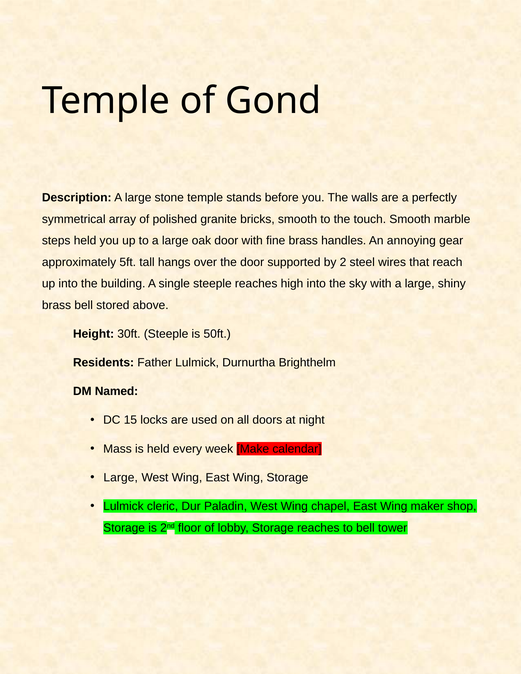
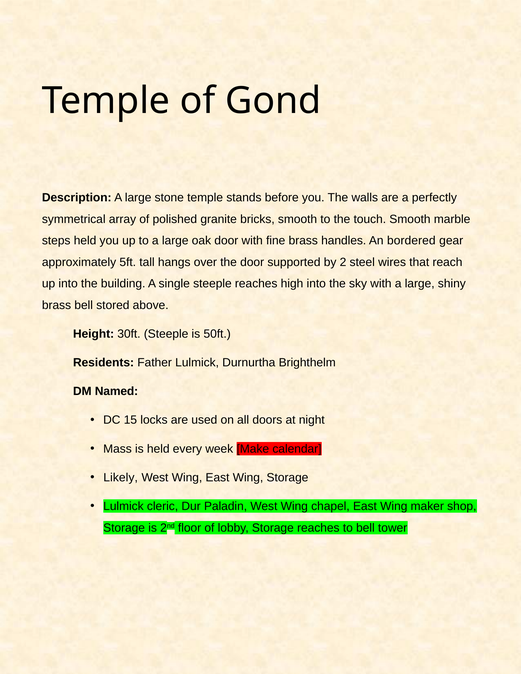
annoying: annoying -> bordered
Large at (121, 478): Large -> Likely
